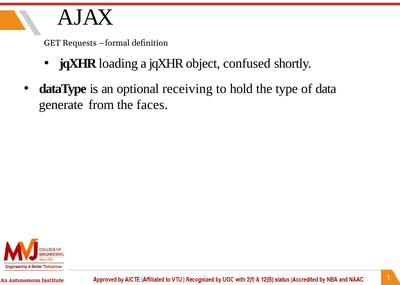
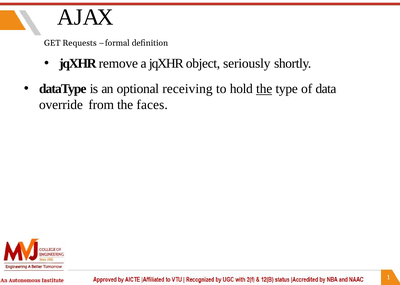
loading: loading -> remove
confused: confused -> seriously
the at (264, 89) underline: none -> present
generate: generate -> override
